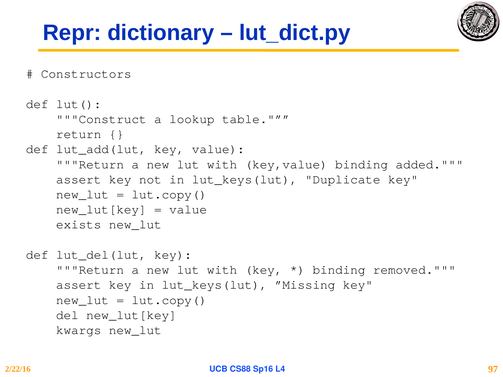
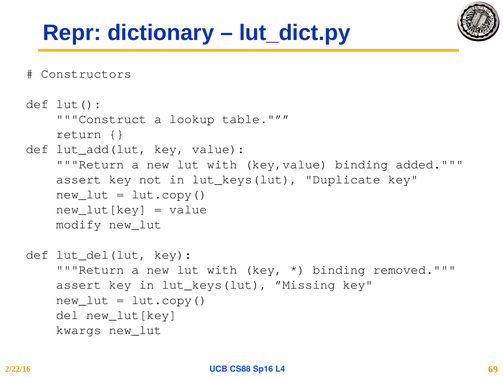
exists: exists -> modify
97: 97 -> 69
